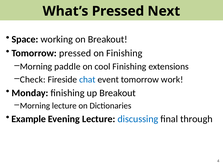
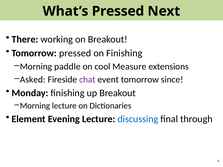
Space: Space -> There
cool Finishing: Finishing -> Measure
Check: Check -> Asked
chat colour: blue -> purple
work: work -> since
Example: Example -> Element
